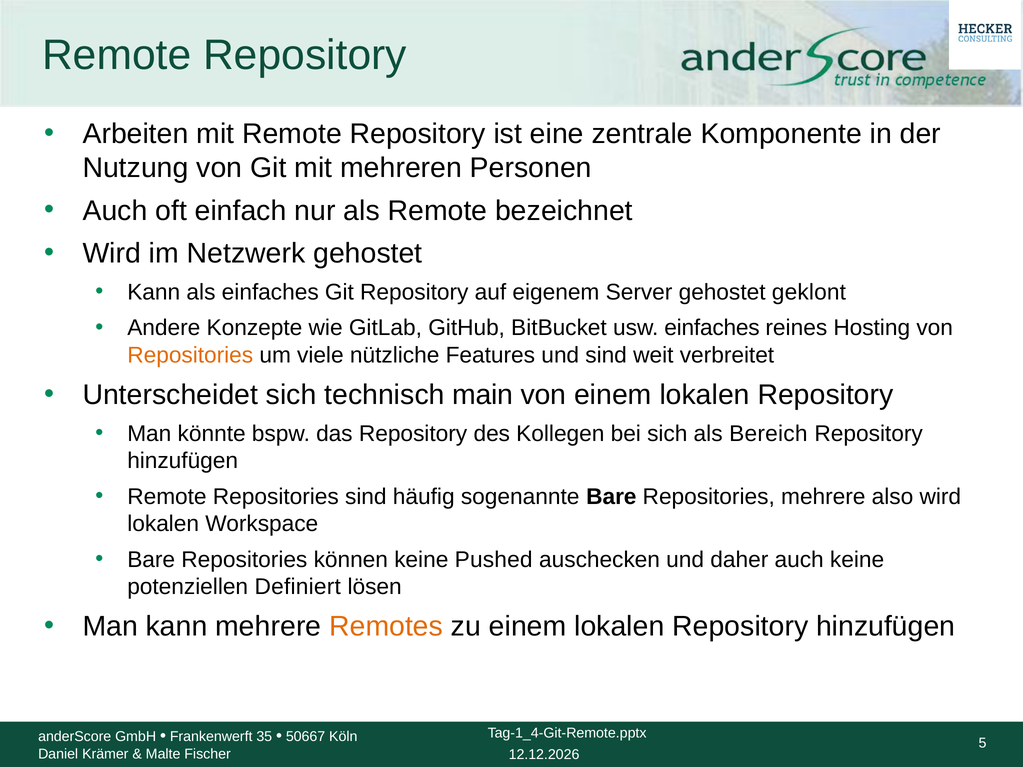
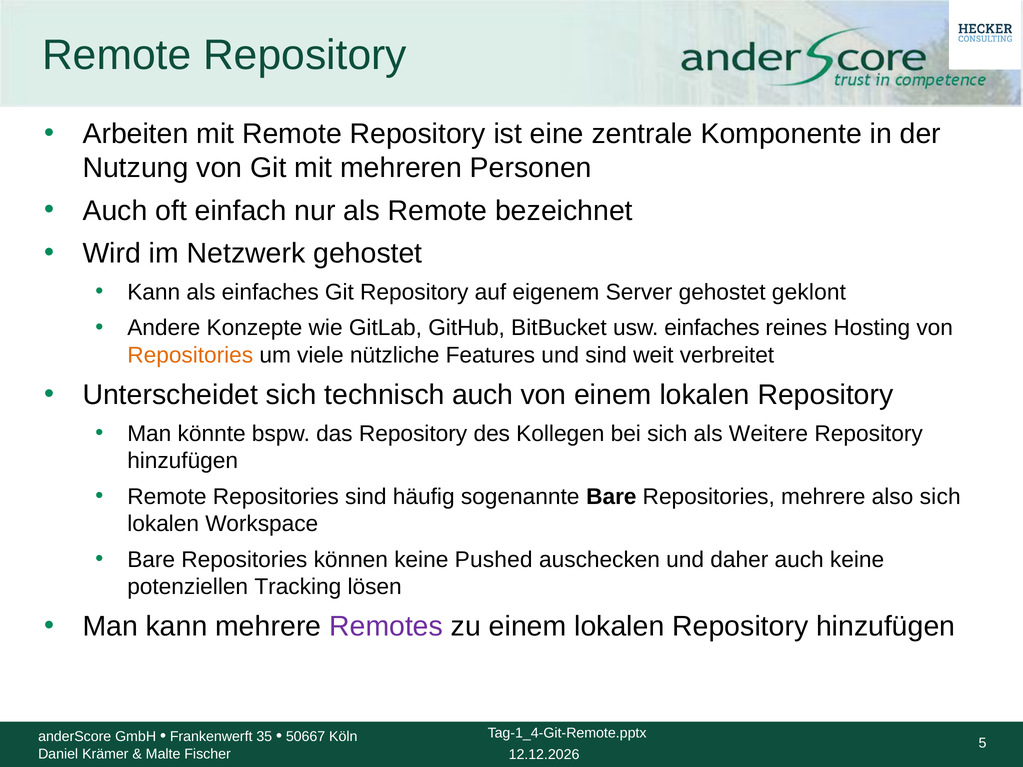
technisch main: main -> auch
Bereich: Bereich -> Weitere
also wird: wird -> sich
Definiert: Definiert -> Tracking
Remotes colour: orange -> purple
